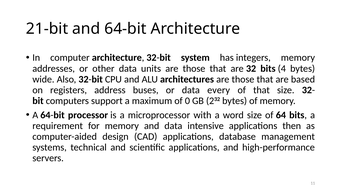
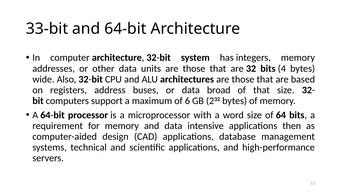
21-bit: 21-bit -> 33-bit
every: every -> broad
0: 0 -> 6
